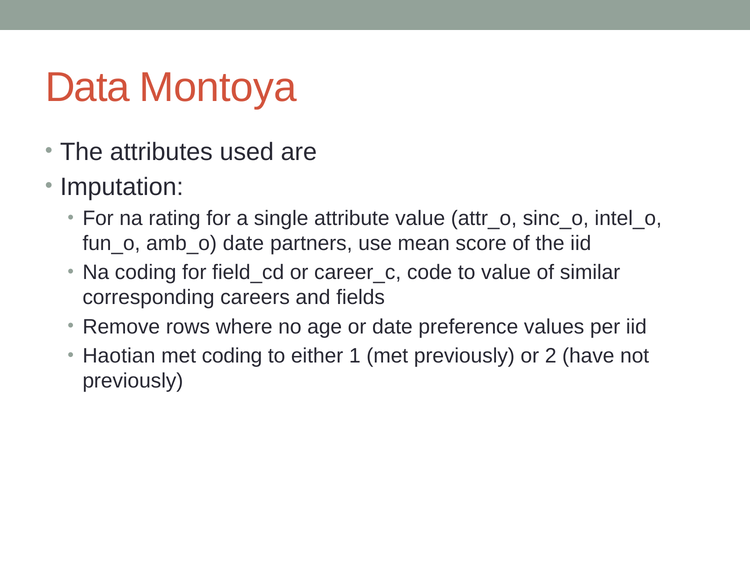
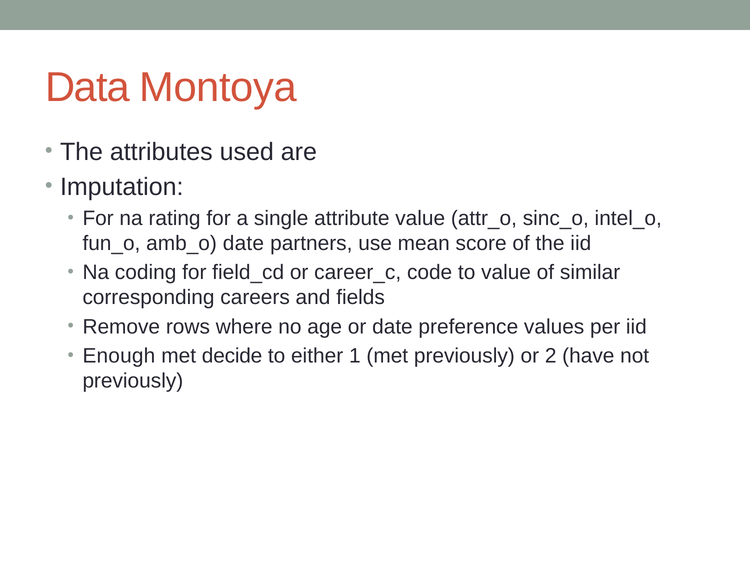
Haotian: Haotian -> Enough
met coding: coding -> decide
